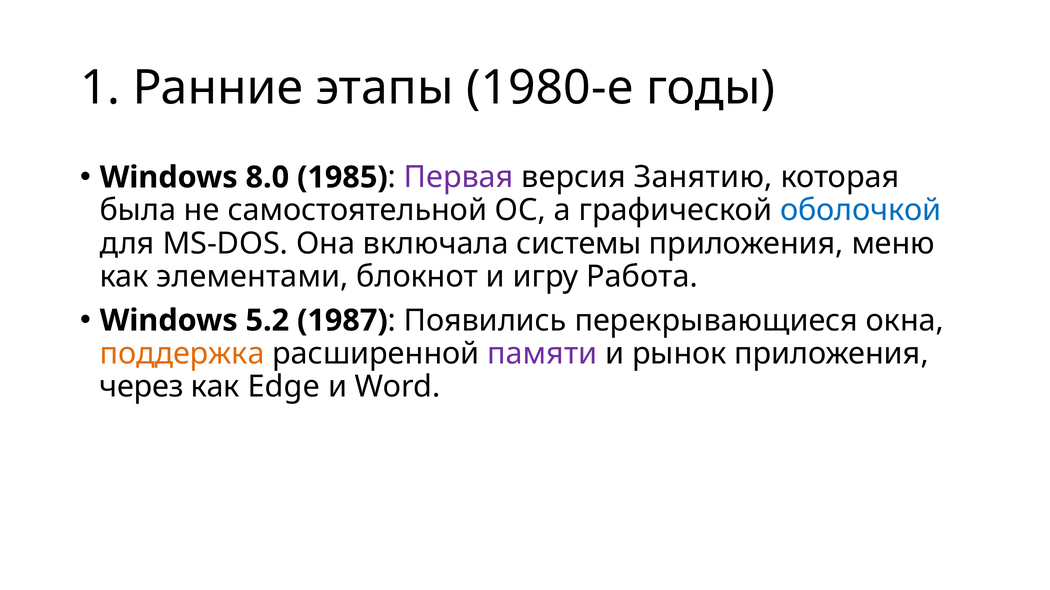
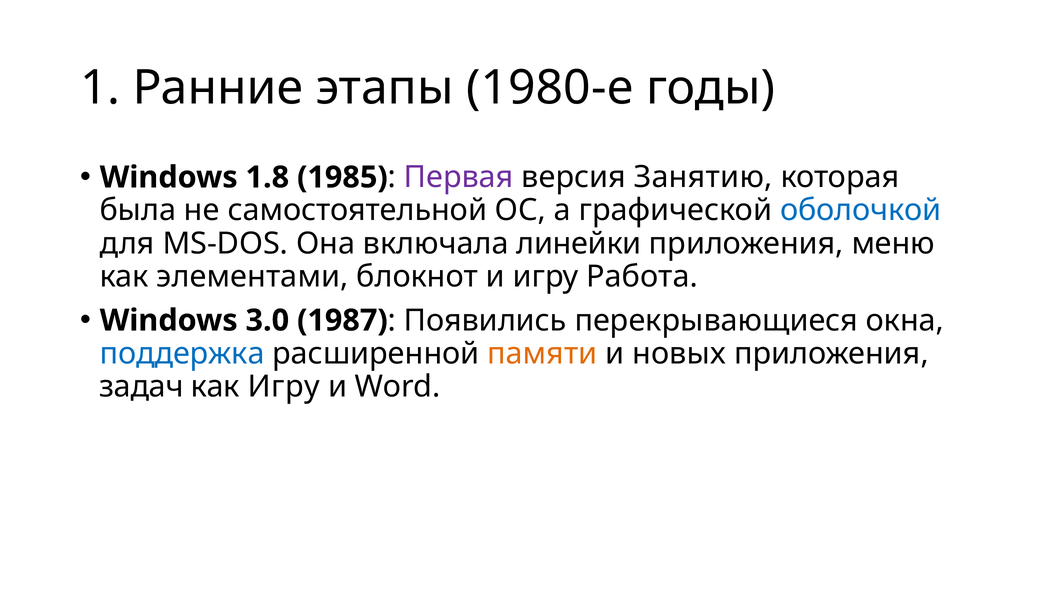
8.0: 8.0 -> 1.8
системы: системы -> линейки
5.2: 5.2 -> 3.0
поддержка colour: orange -> blue
памяти colour: purple -> orange
рынок: рынок -> новых
через: через -> задач
как Edge: Edge -> Игру
